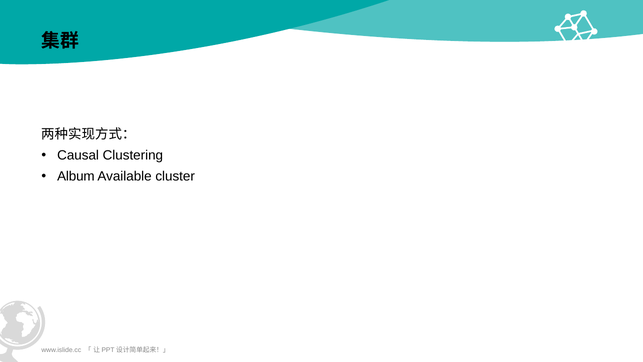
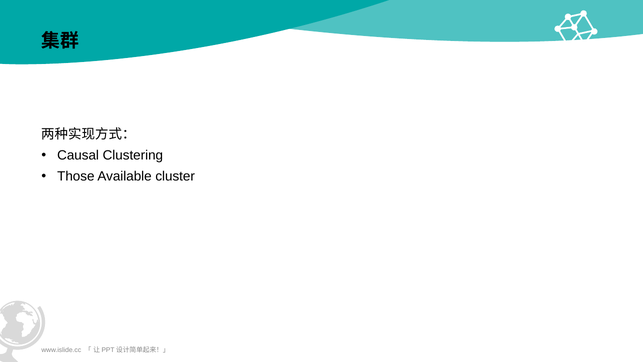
Album: Album -> Those
